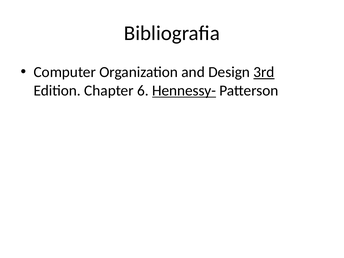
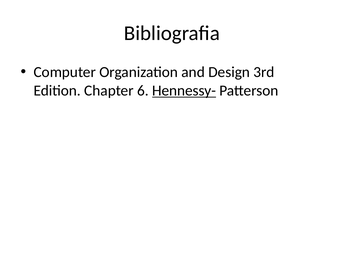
3rd underline: present -> none
